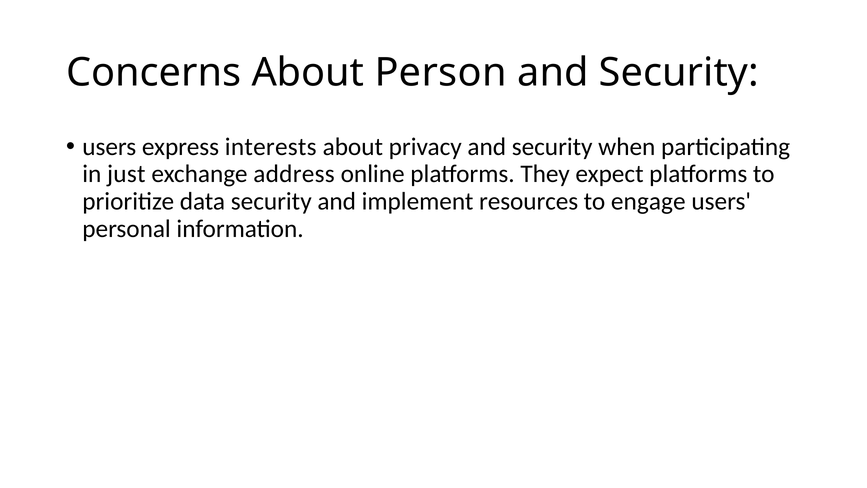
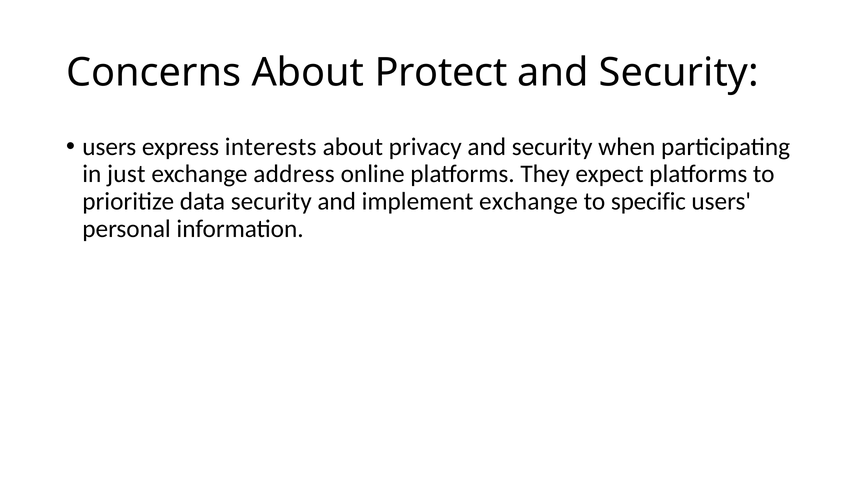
Person: Person -> Protect
implement resources: resources -> exchange
engage: engage -> specific
